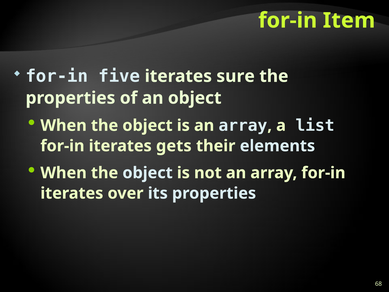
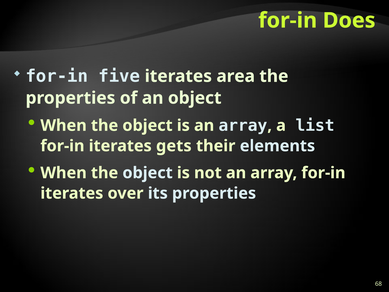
Item: Item -> Does
sure: sure -> area
